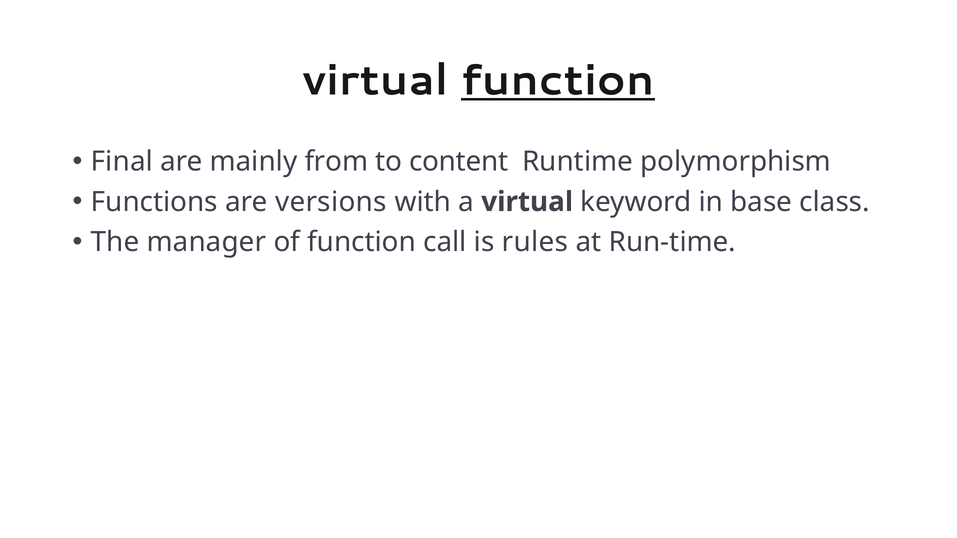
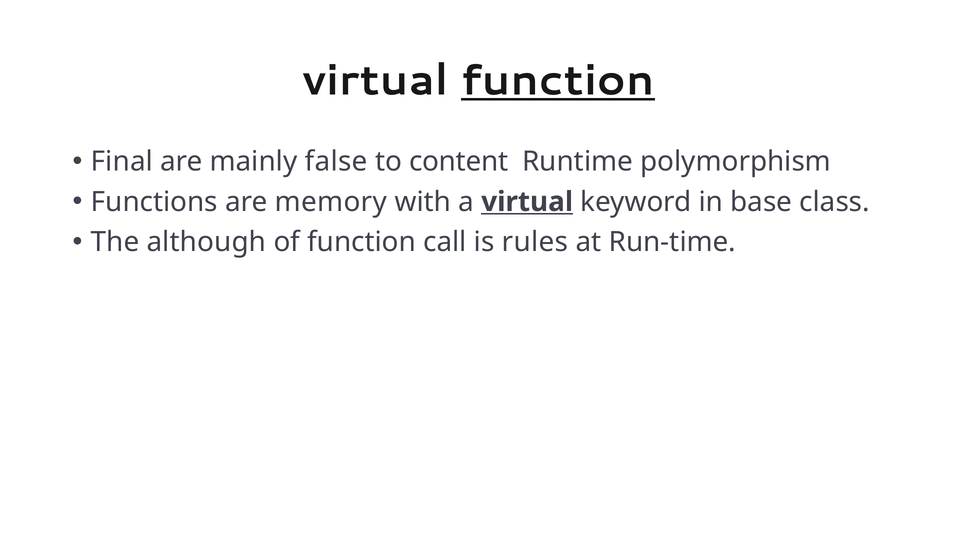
from: from -> false
versions: versions -> memory
virtual at (527, 202) underline: none -> present
manager: manager -> although
